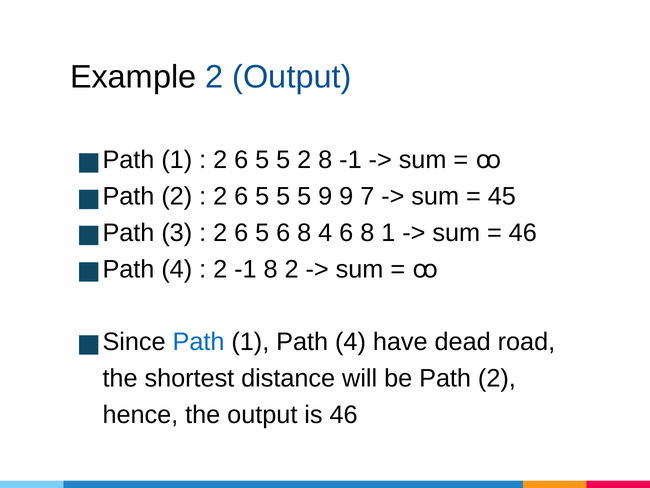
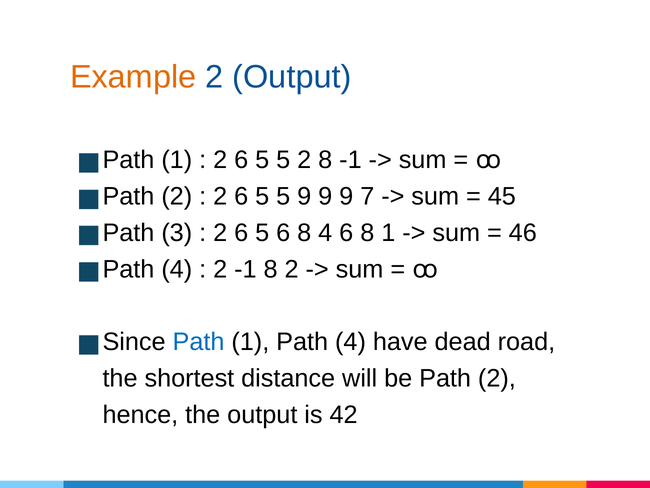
Example colour: black -> orange
5 5 5: 5 -> 9
is 46: 46 -> 42
